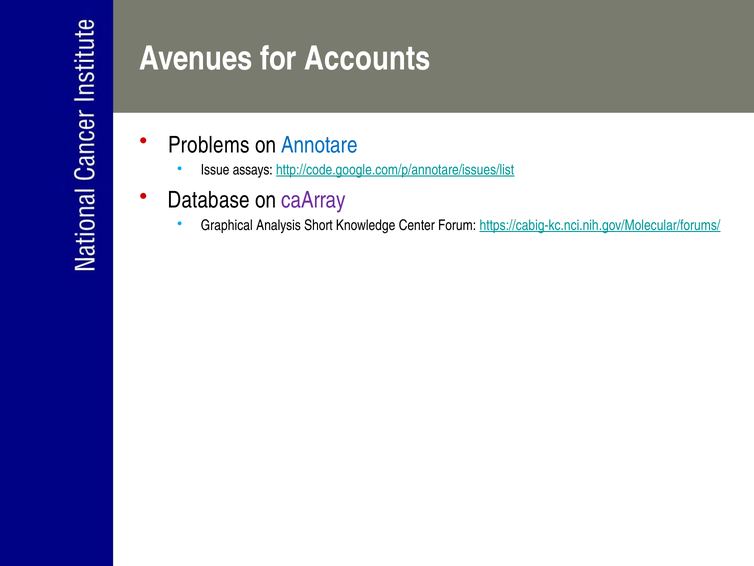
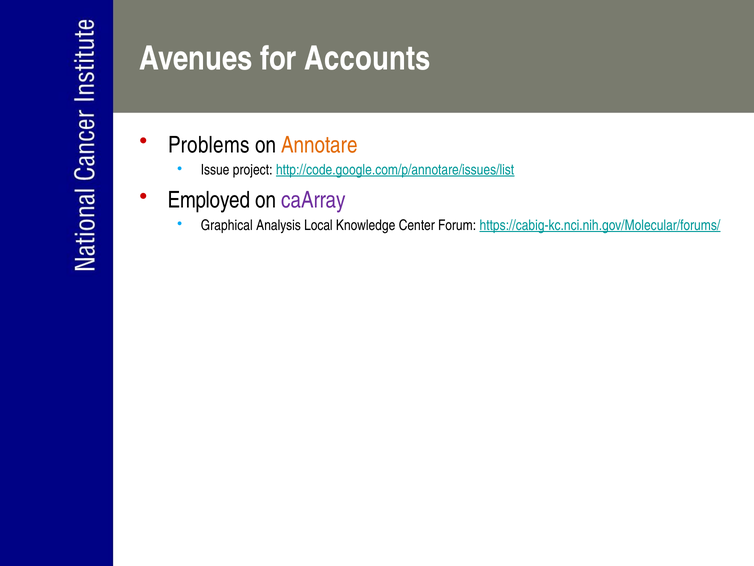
Annotare colour: blue -> orange
assays: assays -> project
Database: Database -> Employed
Short: Short -> Local
